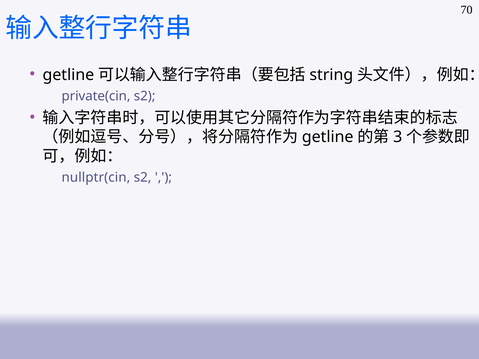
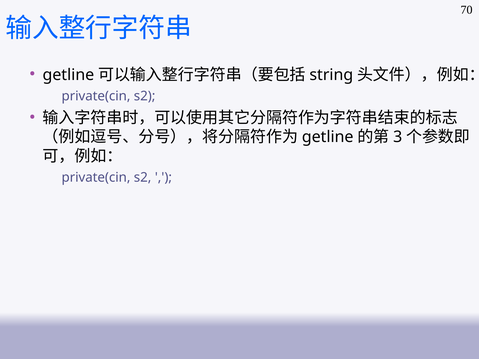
nullptr(cin at (96, 178): nullptr(cin -> private(cin
